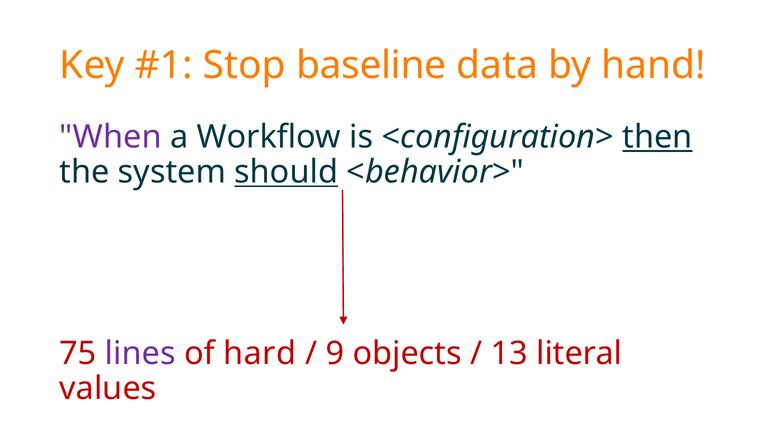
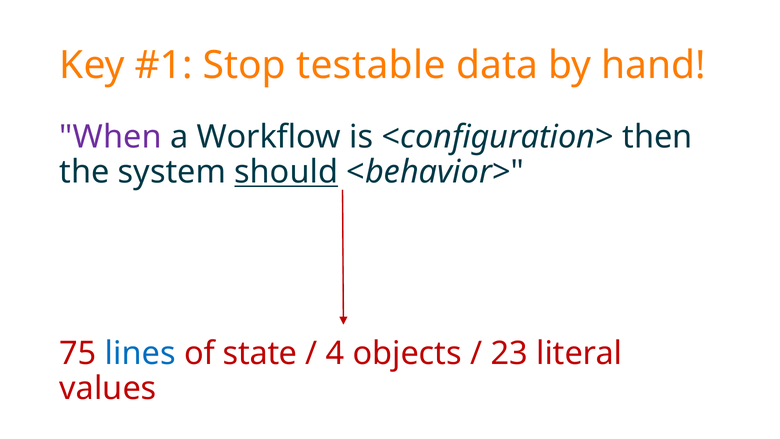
baseline: baseline -> testable
then underline: present -> none
lines colour: purple -> blue
hard: hard -> state
9: 9 -> 4
13: 13 -> 23
